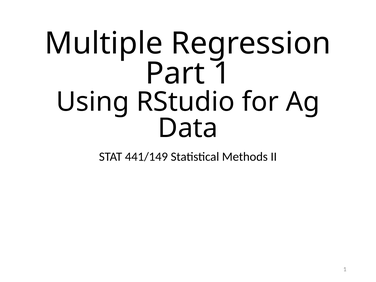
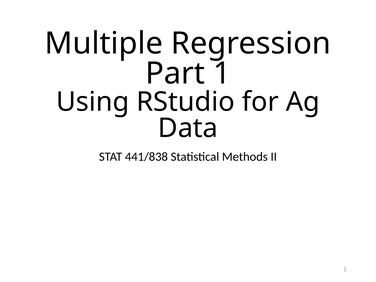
441/149: 441/149 -> 441/838
